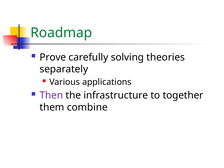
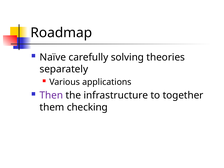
Roadmap colour: green -> black
Prove: Prove -> Naïve
combine: combine -> checking
